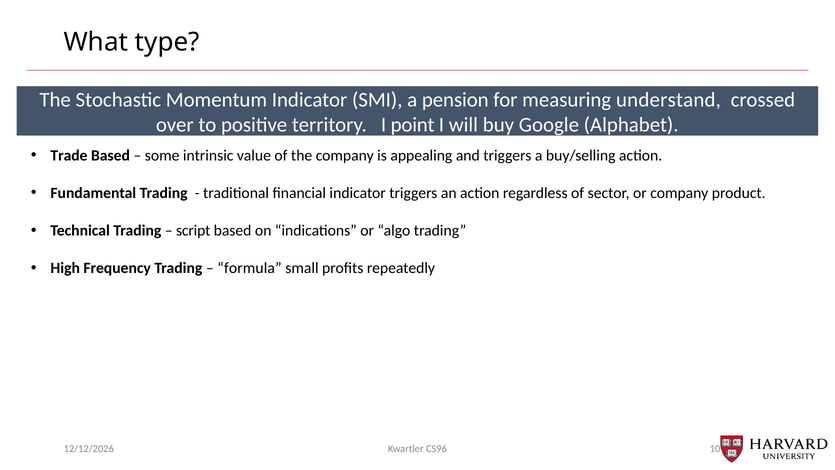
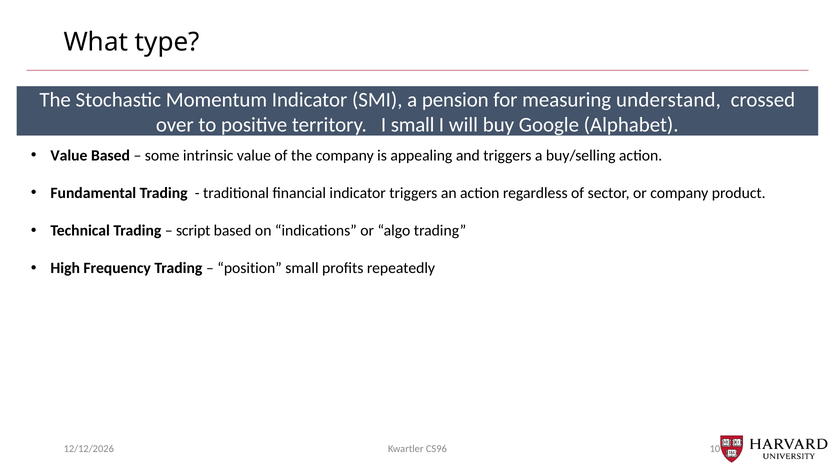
I point: point -> small
Trade at (69, 155): Trade -> Value
formula: formula -> position
